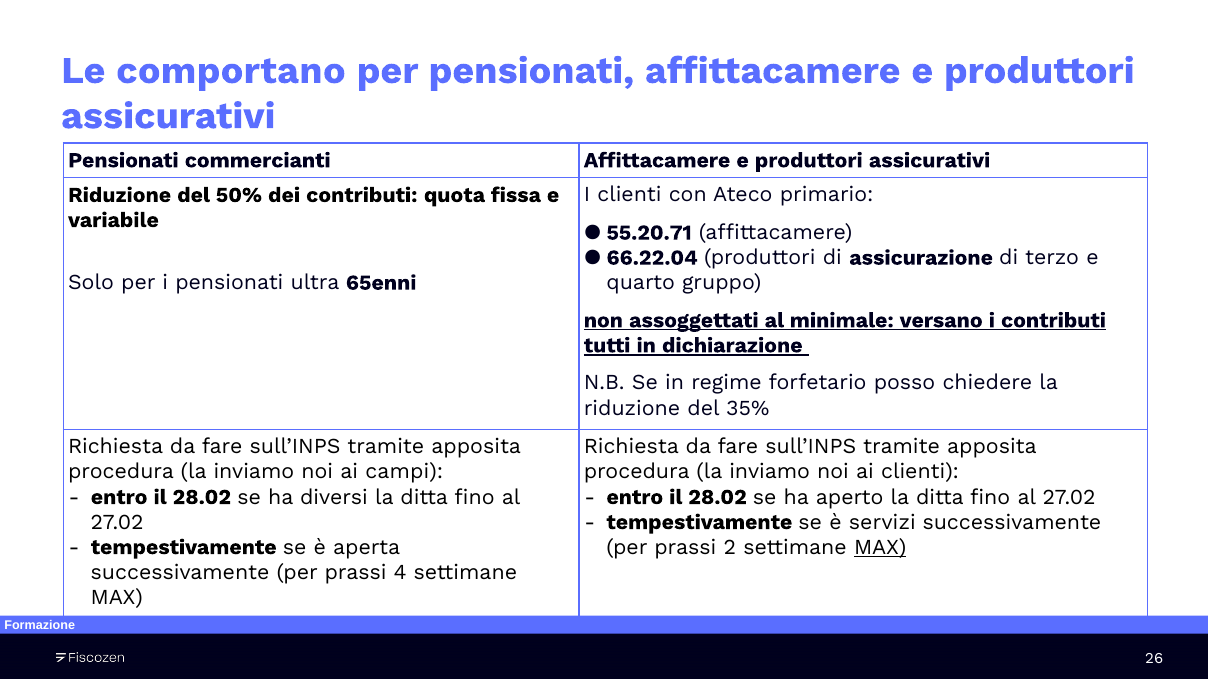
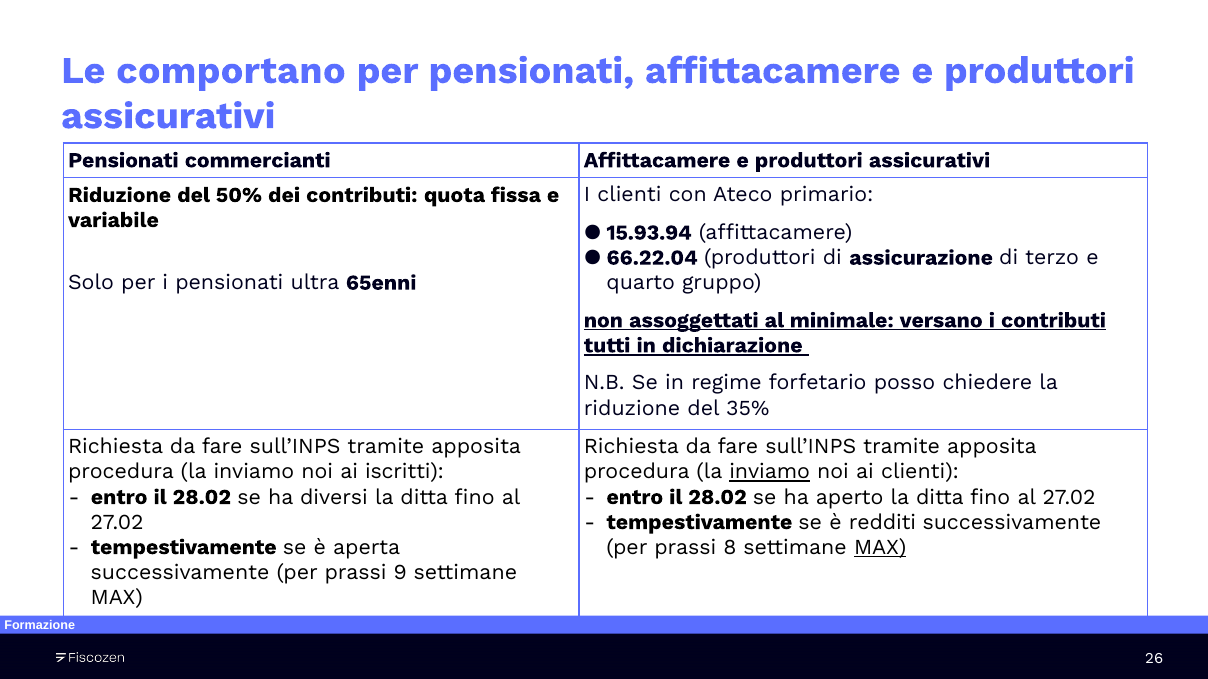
55.20.71: 55.20.71 -> 15.93.94
campi: campi -> iscritti
inviamo at (770, 472) underline: none -> present
servizi: servizi -> redditi
2: 2 -> 8
4: 4 -> 9
